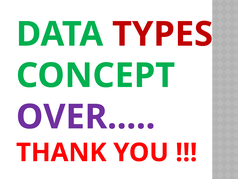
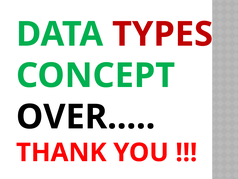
OVER colour: purple -> black
